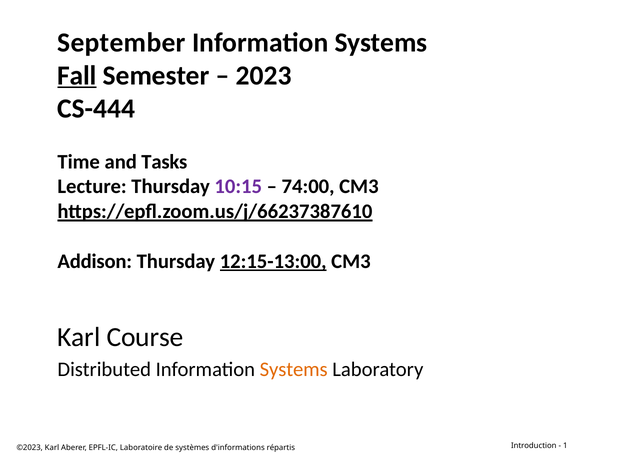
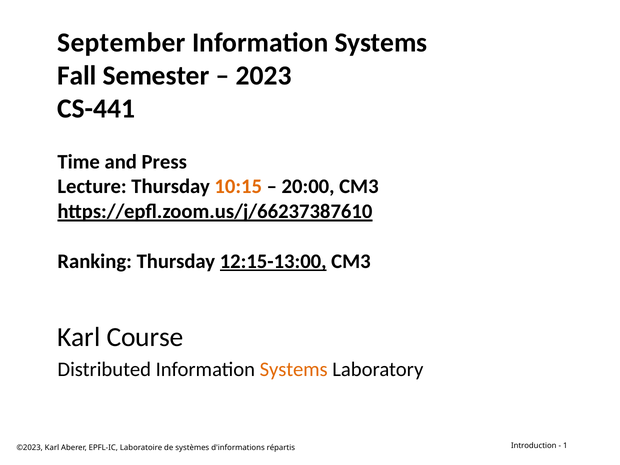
Fall underline: present -> none
CS-444: CS-444 -> CS-441
Tasks: Tasks -> Press
10:15 colour: purple -> orange
74:00: 74:00 -> 20:00
Addison: Addison -> Ranking
